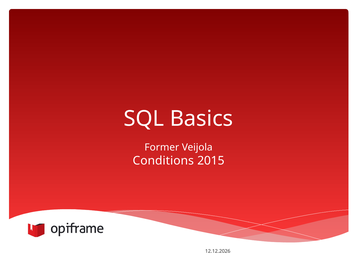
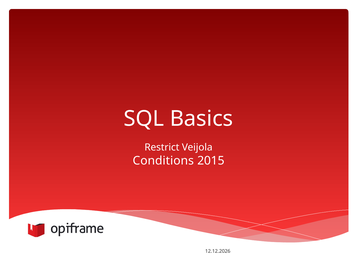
Former: Former -> Restrict
